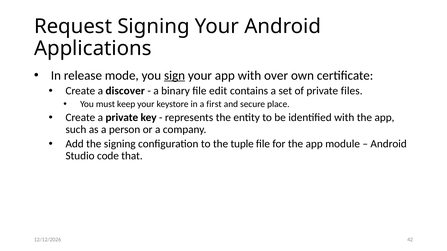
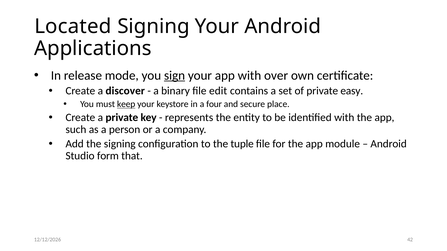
Request: Request -> Located
files: files -> easy
keep underline: none -> present
first: first -> four
code: code -> form
